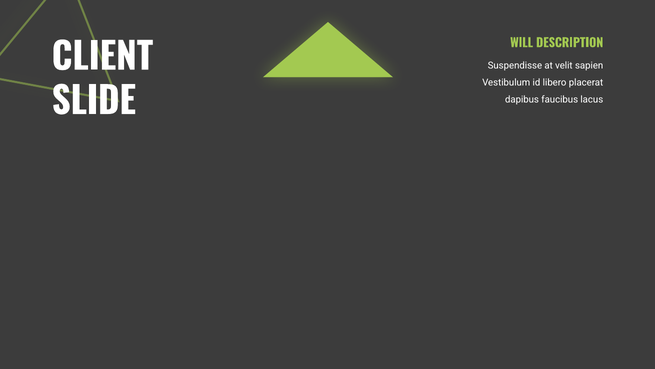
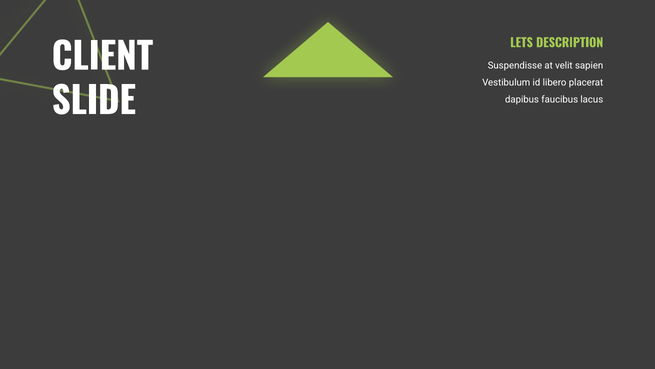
WILL: WILL -> LETS
